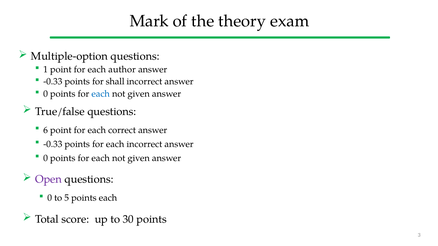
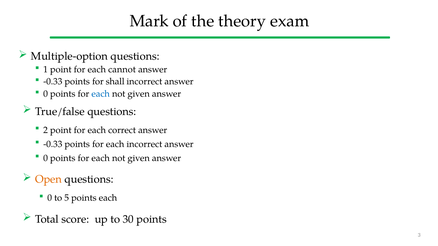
author: author -> cannot
6: 6 -> 2
Open colour: purple -> orange
